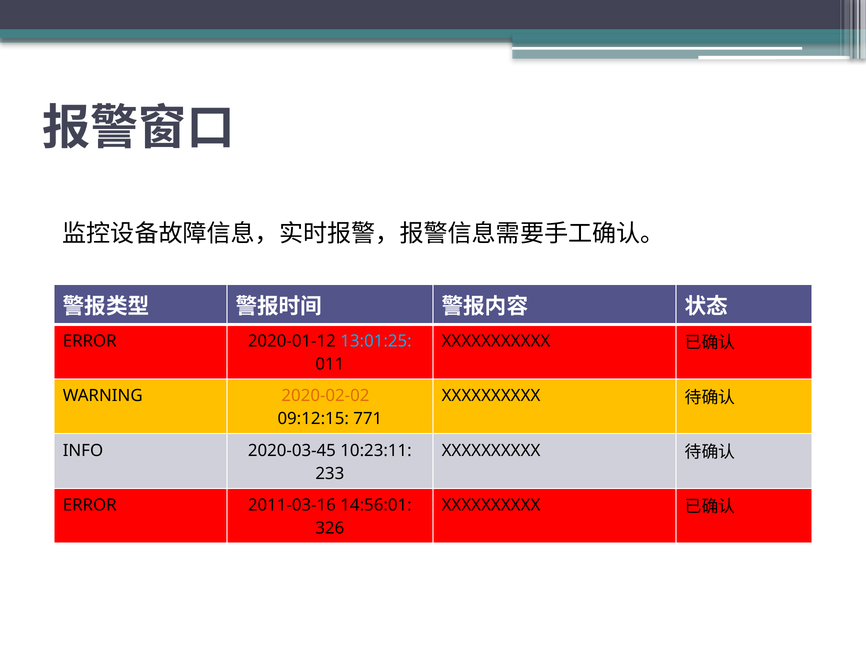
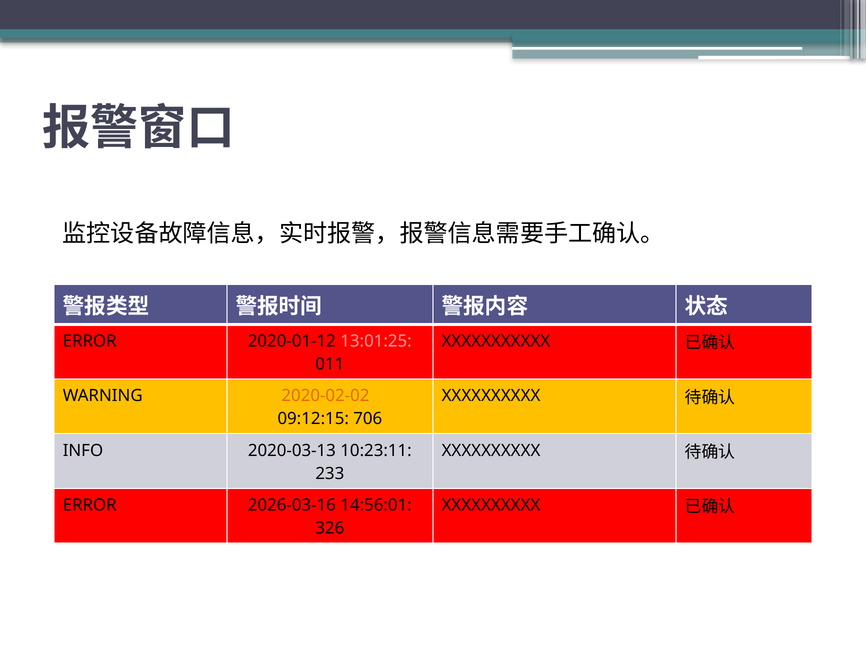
13:01:25 colour: light blue -> pink
771: 771 -> 706
2020-03-45: 2020-03-45 -> 2020-03-13
2011-03-16: 2011-03-16 -> 2026-03-16
